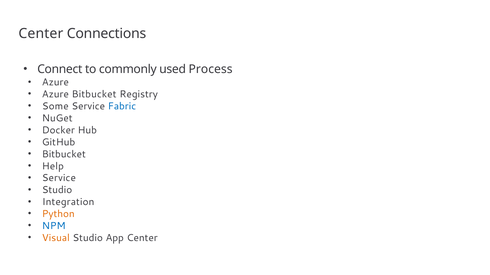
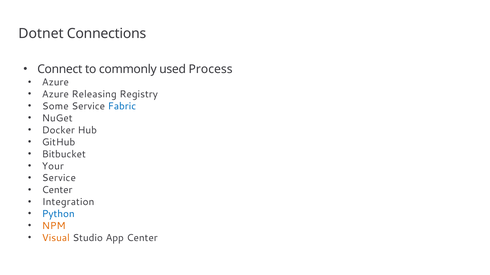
Center at (41, 34): Center -> Dotnet
Azure Bitbucket: Bitbucket -> Releasing
Help: Help -> Your
Studio at (57, 190): Studio -> Center
Python colour: orange -> blue
NPM colour: blue -> orange
